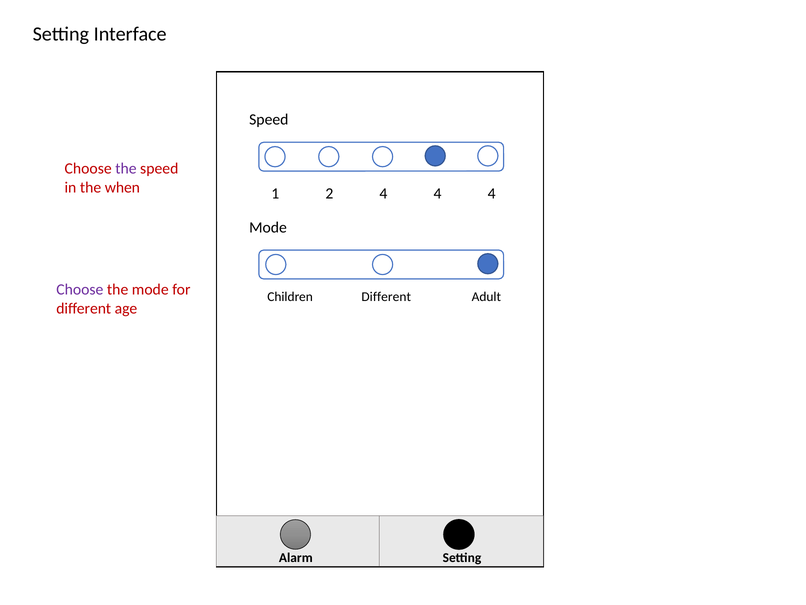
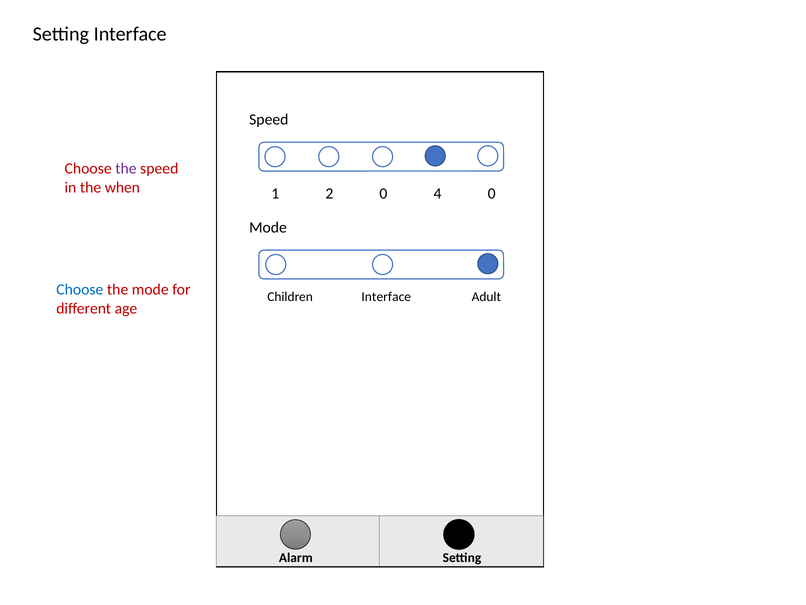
2 4: 4 -> 0
4 at (492, 194): 4 -> 0
Choose at (80, 289) colour: purple -> blue
Children Different: Different -> Interface
